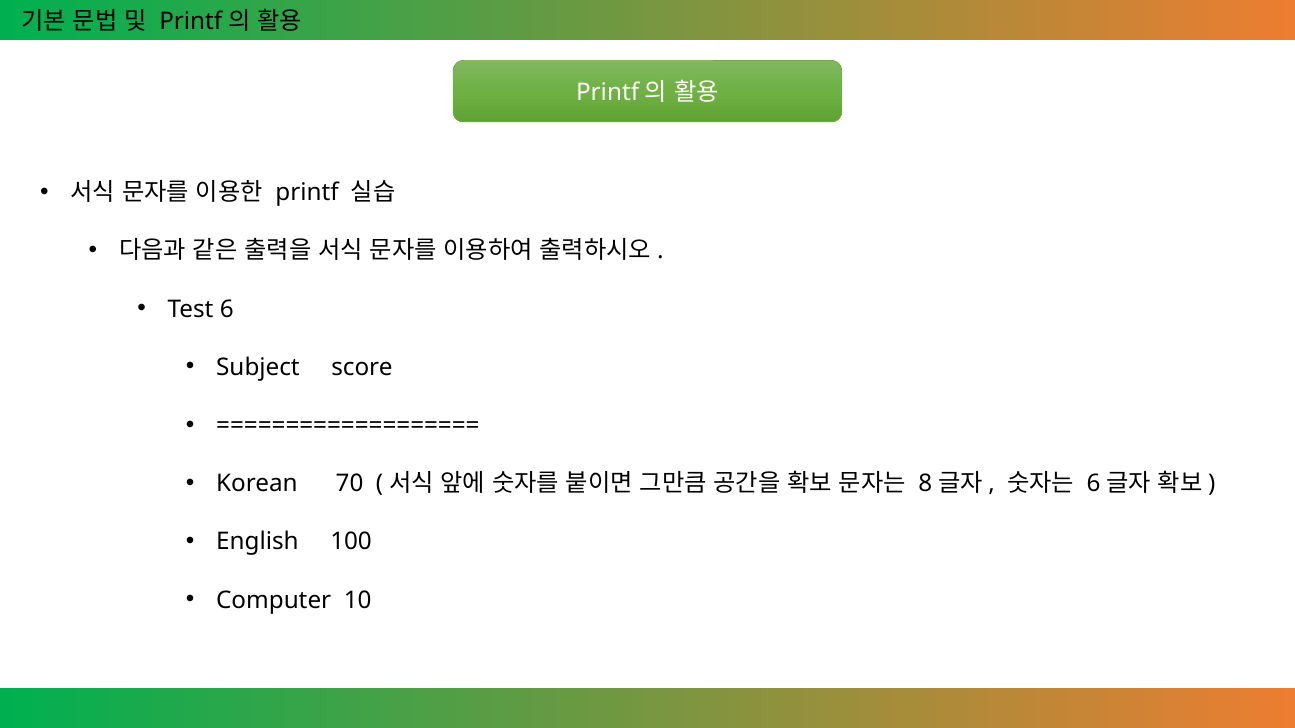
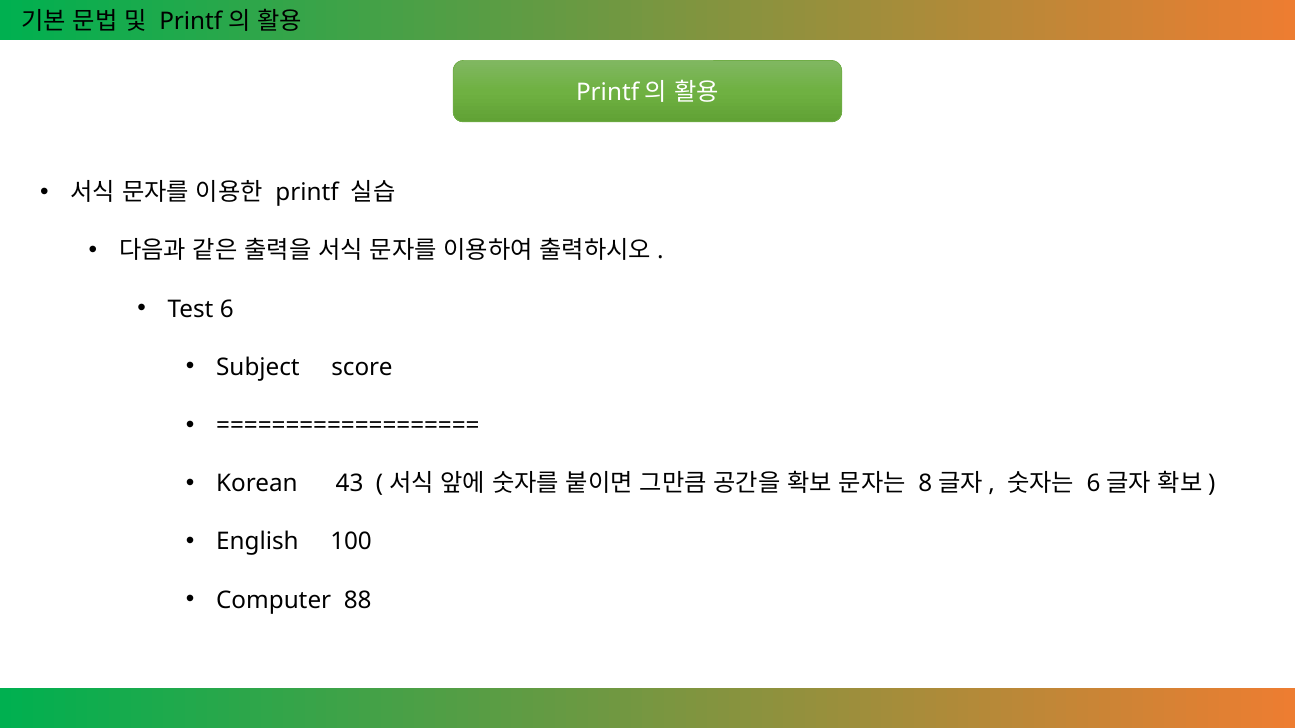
70: 70 -> 43
10: 10 -> 88
